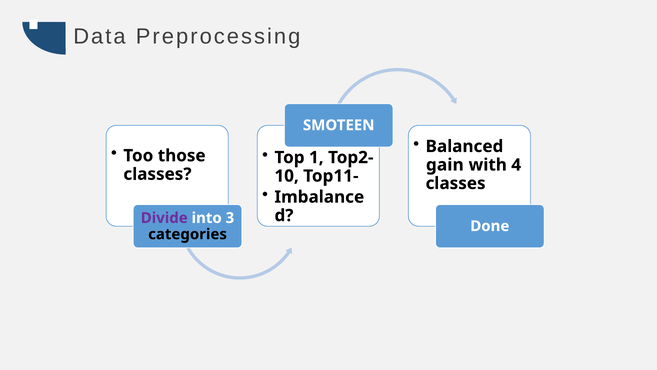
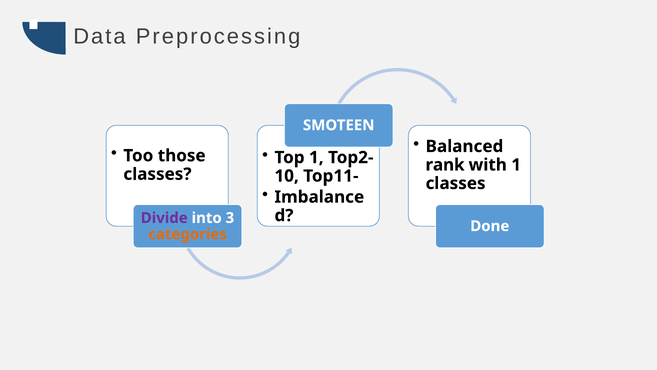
gain: gain -> rank
with 4: 4 -> 1
categories colour: black -> orange
